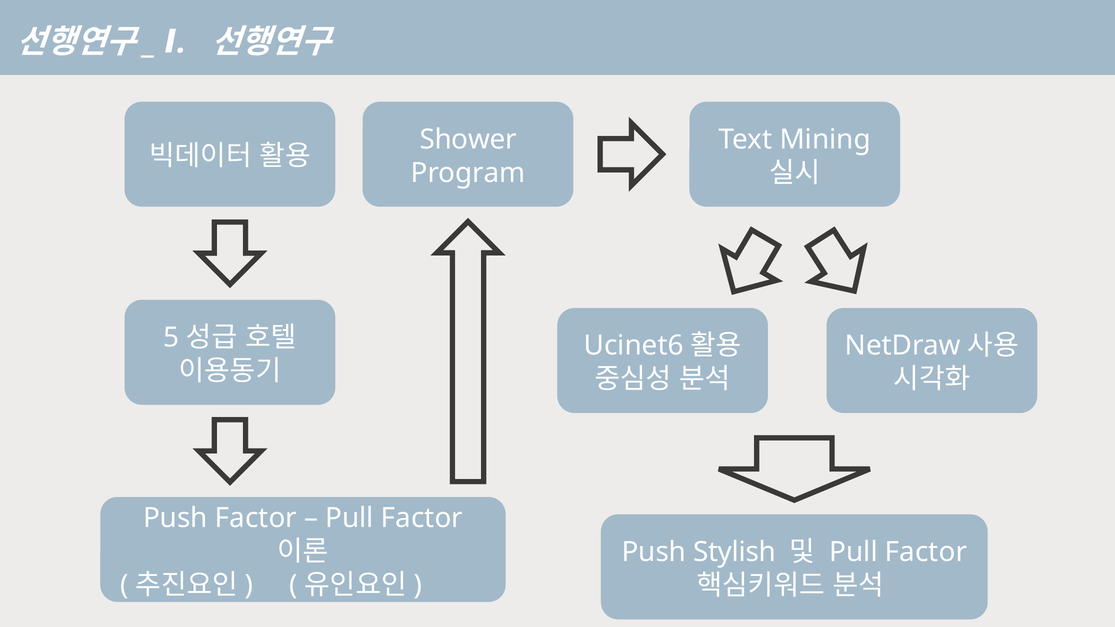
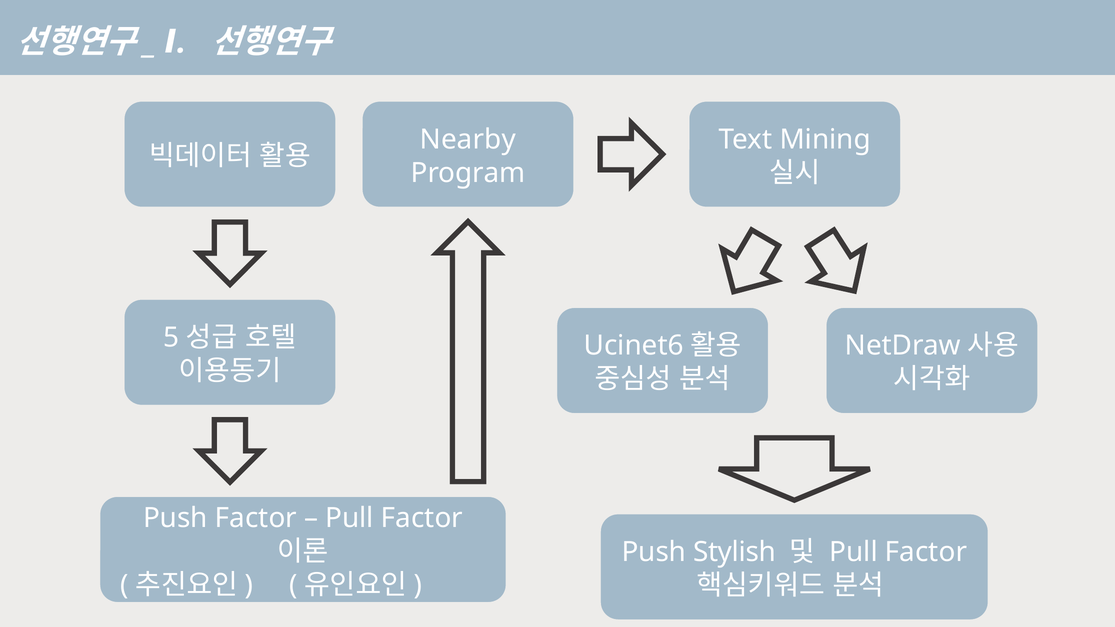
Shower: Shower -> Nearby
